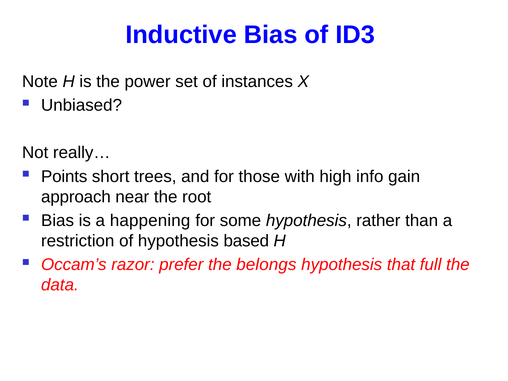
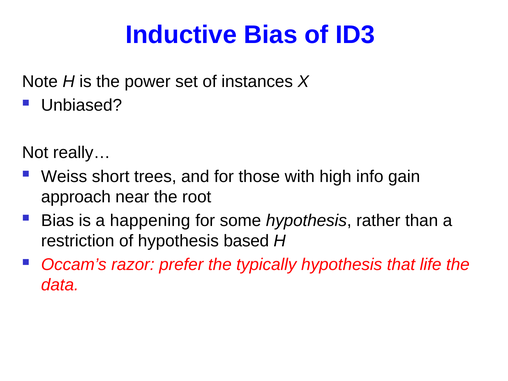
Points: Points -> Weiss
belongs: belongs -> typically
full: full -> life
